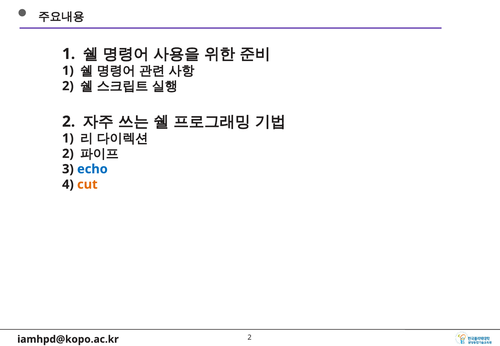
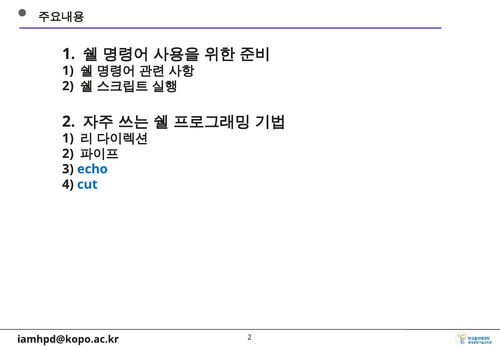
cut colour: orange -> blue
